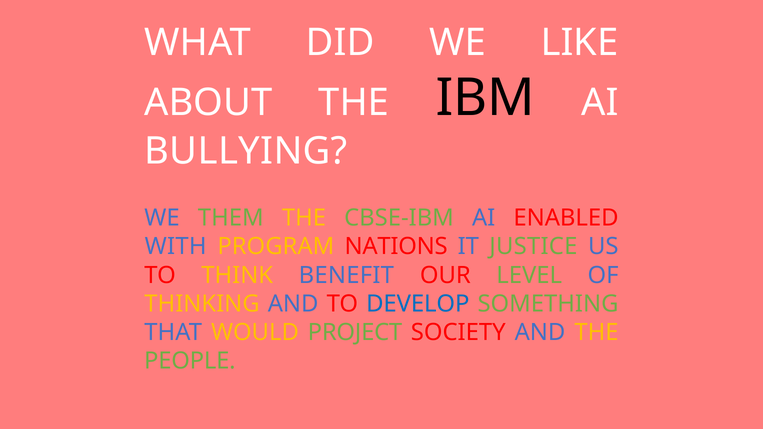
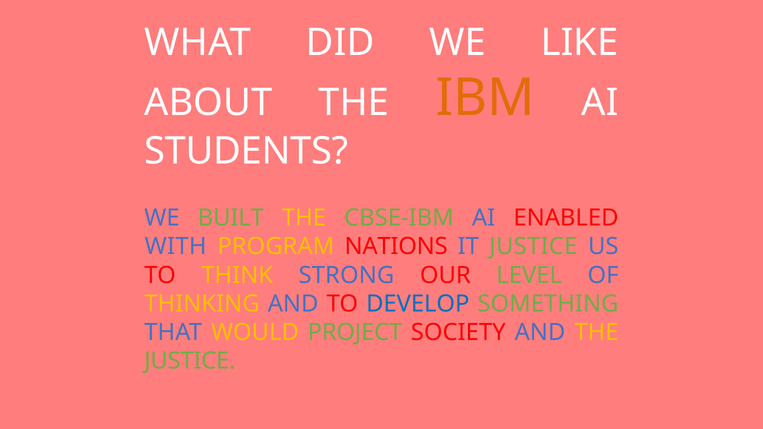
IBM colour: black -> orange
BULLYING: BULLYING -> STUDENTS
THEM: THEM -> BUILT
BENEFIT: BENEFIT -> STRONG
PEOPLE at (190, 361): PEOPLE -> JUSTICE
